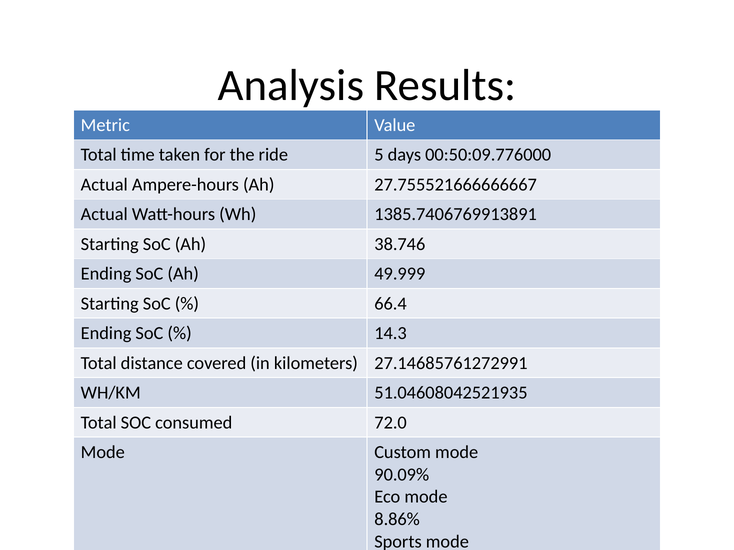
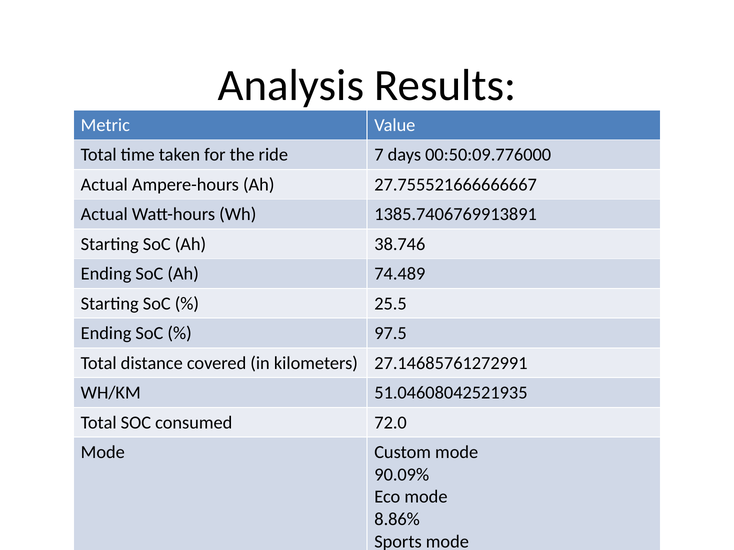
5: 5 -> 7
49.999: 49.999 -> 74.489
66.4: 66.4 -> 25.5
14.3: 14.3 -> 97.5
